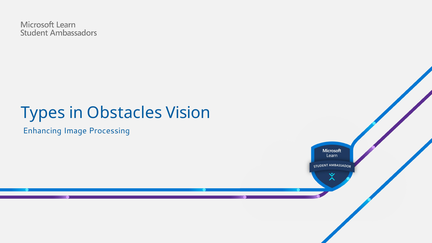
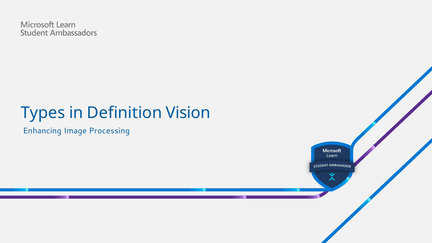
Obstacles: Obstacles -> Definition
